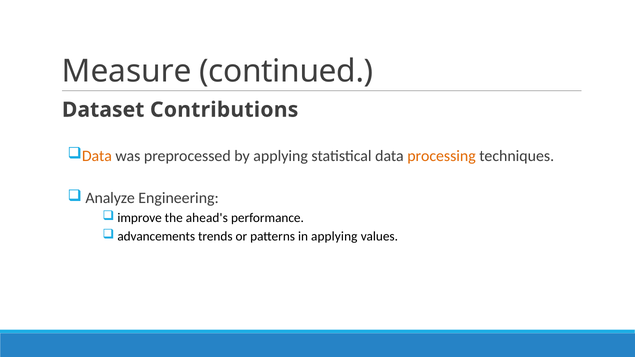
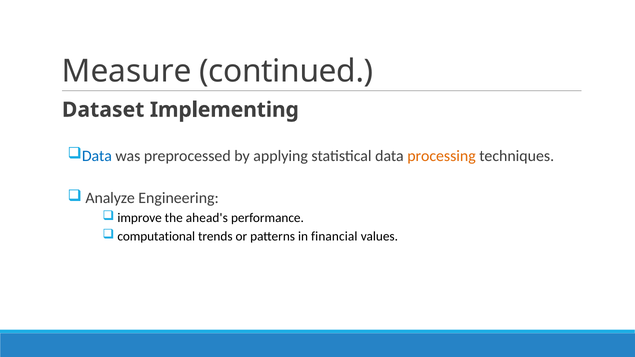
Contributions: Contributions -> Implementing
Data at (97, 156) colour: orange -> blue
advancements: advancements -> computational
in applying: applying -> financial
